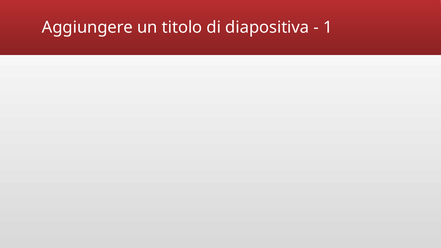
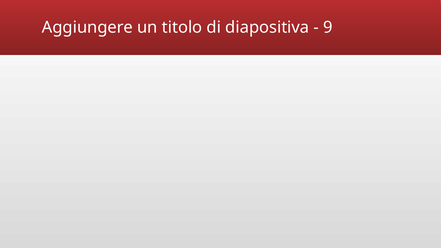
1: 1 -> 9
